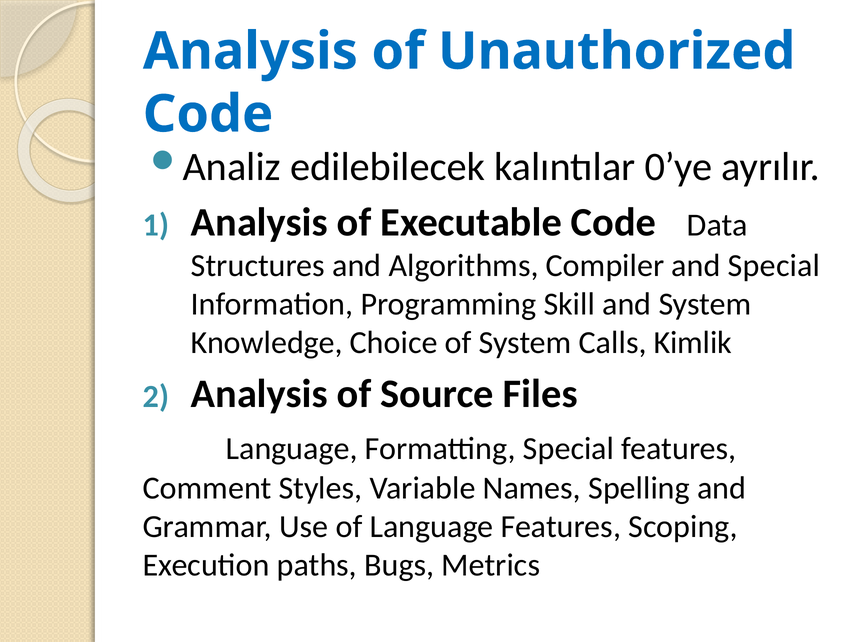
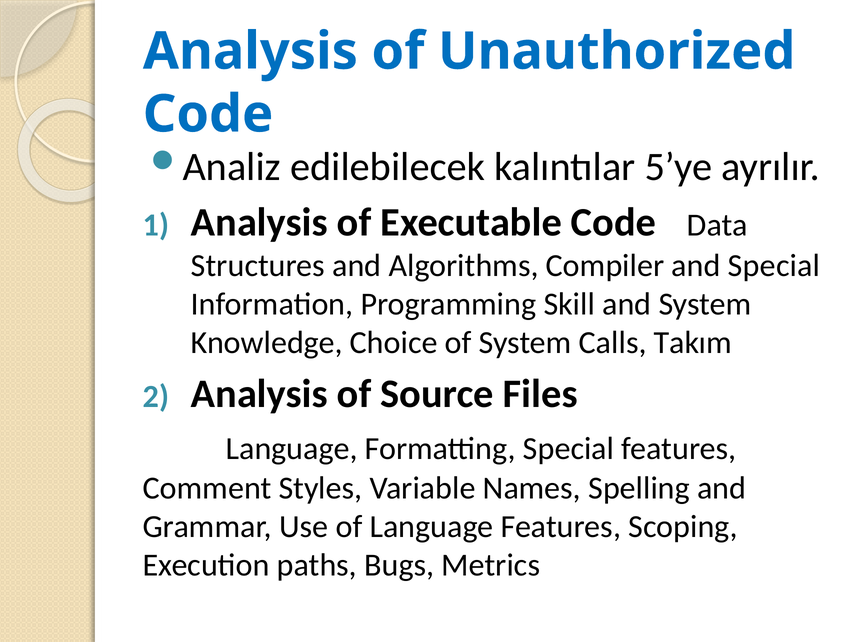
0’ye: 0’ye -> 5’ye
Kimlik: Kimlik -> Takım
